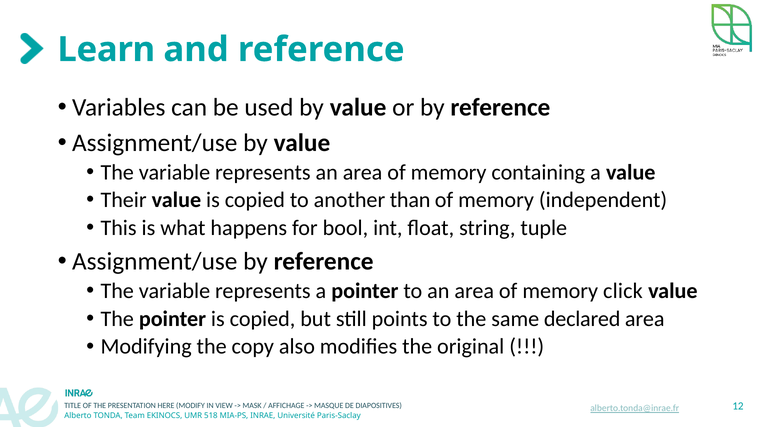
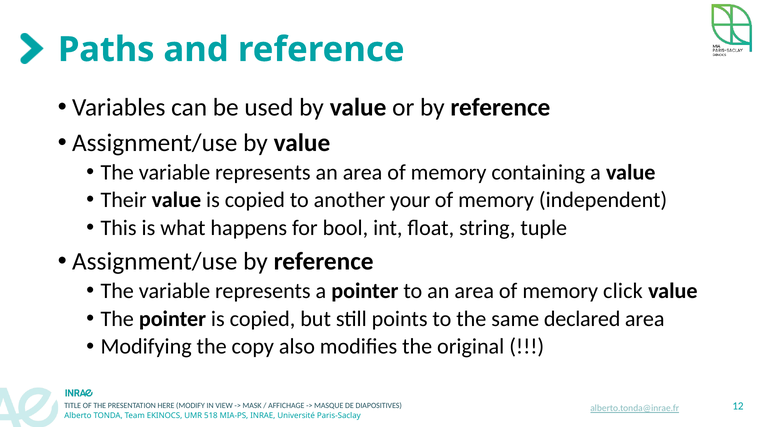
Learn: Learn -> Paths
than: than -> your
